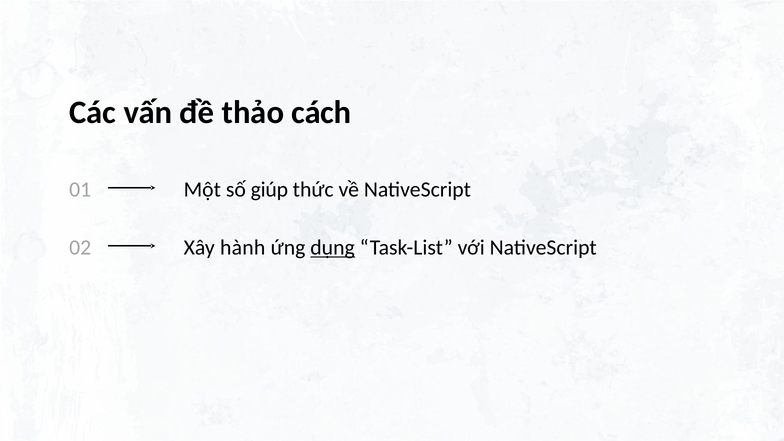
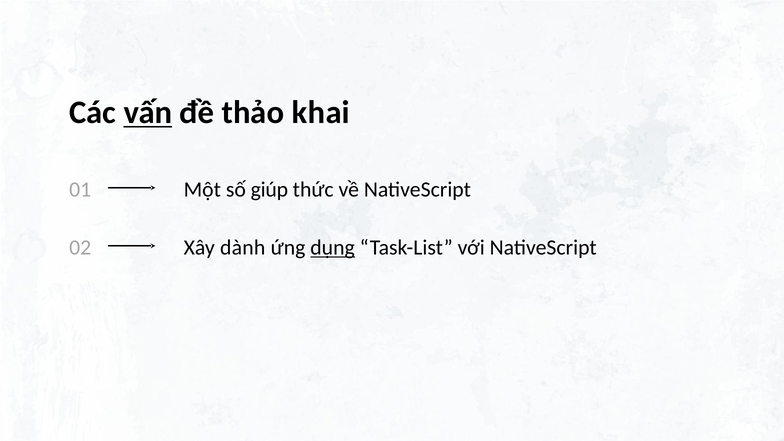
vấn underline: none -> present
cách: cách -> khai
hành: hành -> dành
